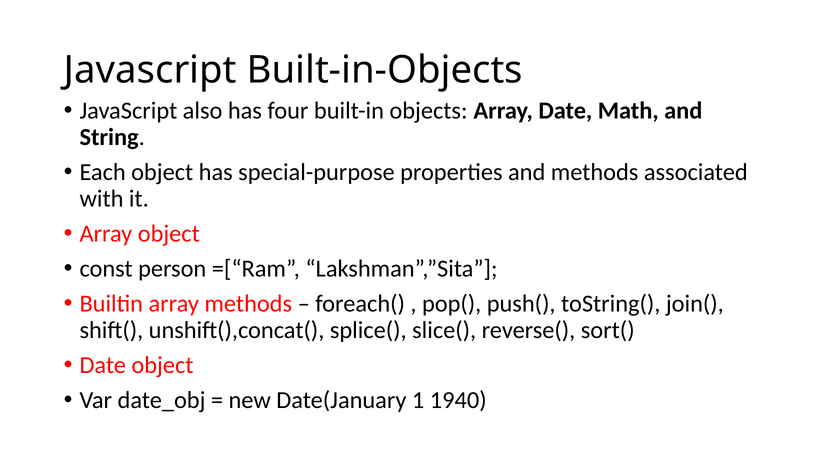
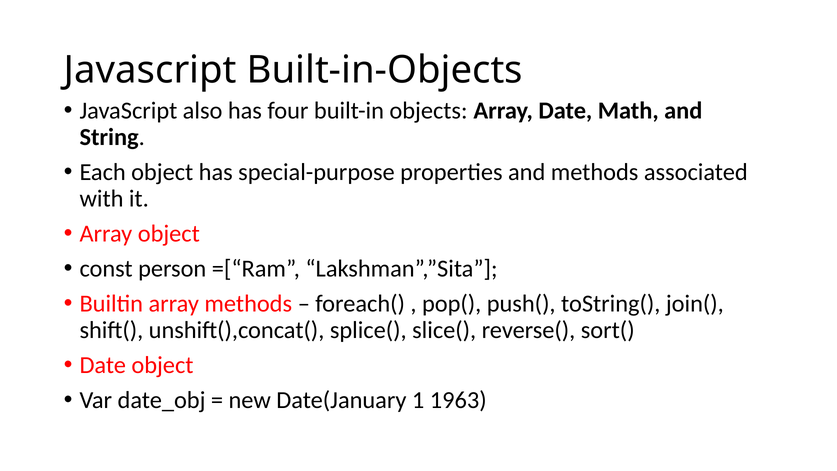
1940: 1940 -> 1963
